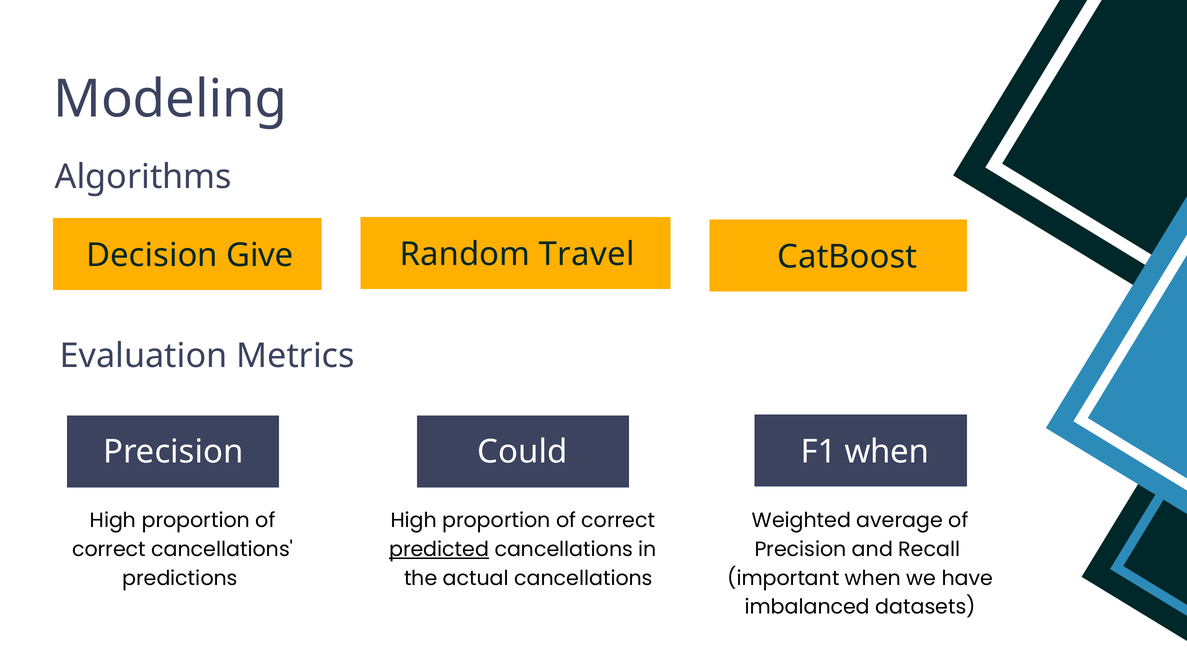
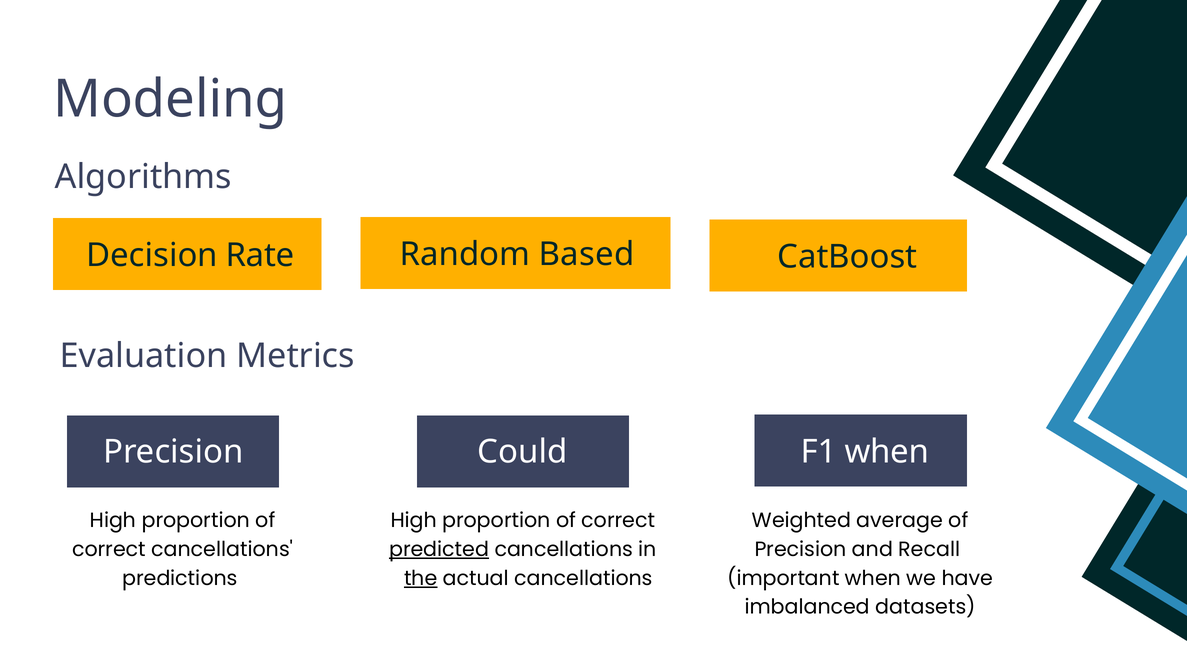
Give: Give -> Rate
Travel: Travel -> Based
the underline: none -> present
